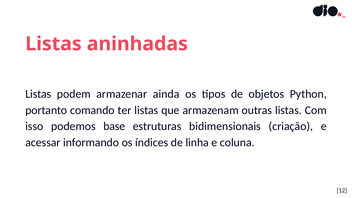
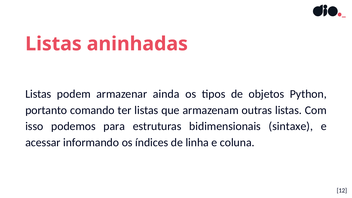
base: base -> para
criação: criação -> sintaxe
